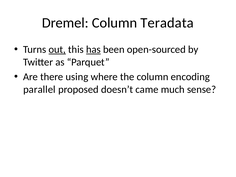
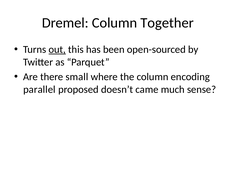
Teradata: Teradata -> Together
has underline: present -> none
using: using -> small
